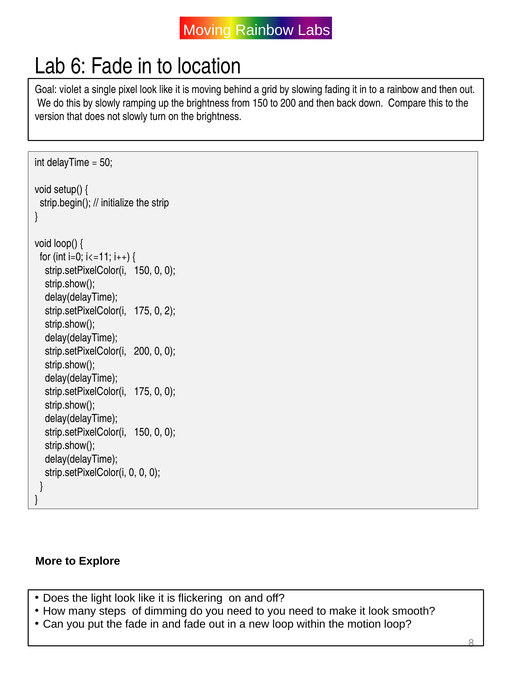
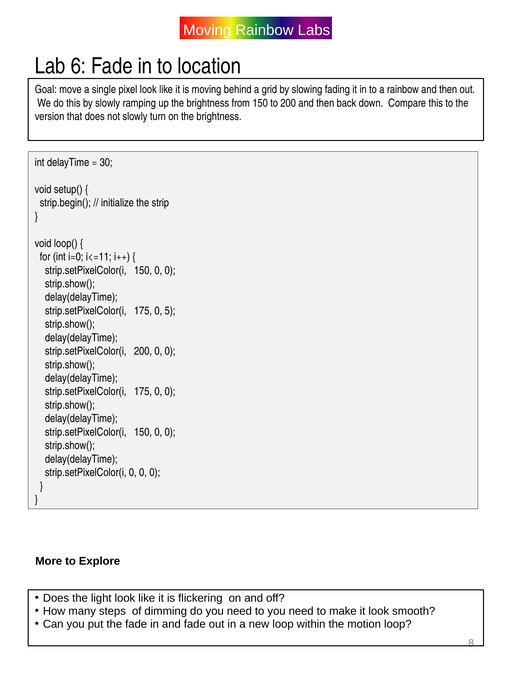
violet: violet -> move
50: 50 -> 30
2: 2 -> 5
